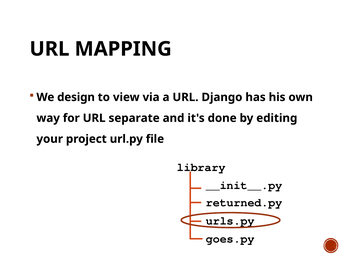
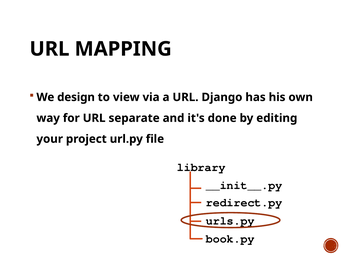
returned.py: returned.py -> redirect.py
goes.py: goes.py -> book.py
